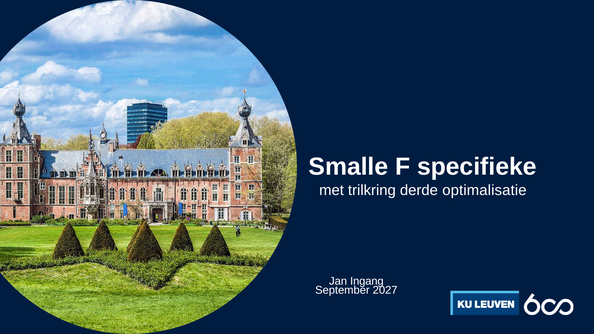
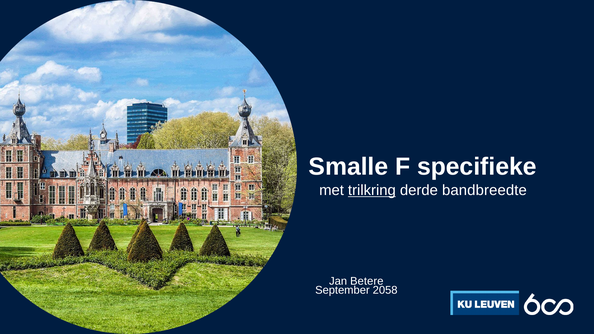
trilkring underline: none -> present
optimalisatie: optimalisatie -> bandbreedte
Ingang: Ingang -> Betere
2027: 2027 -> 2058
